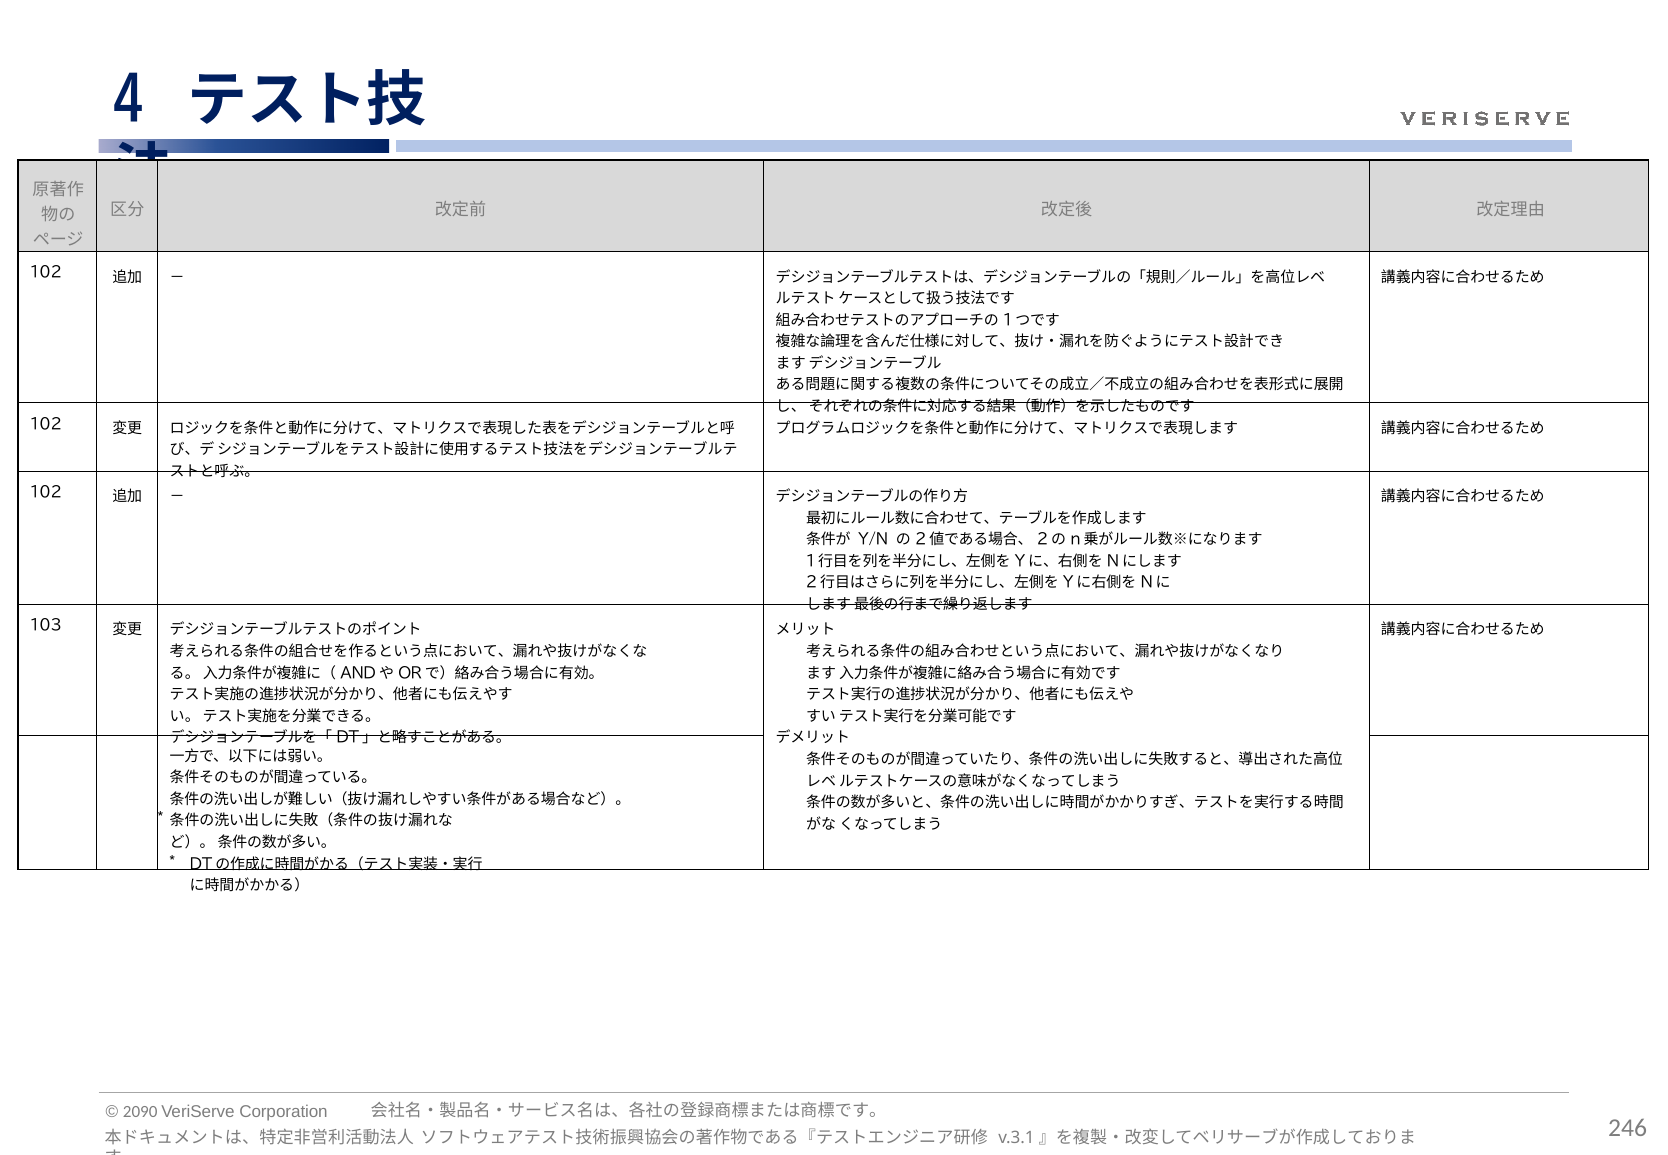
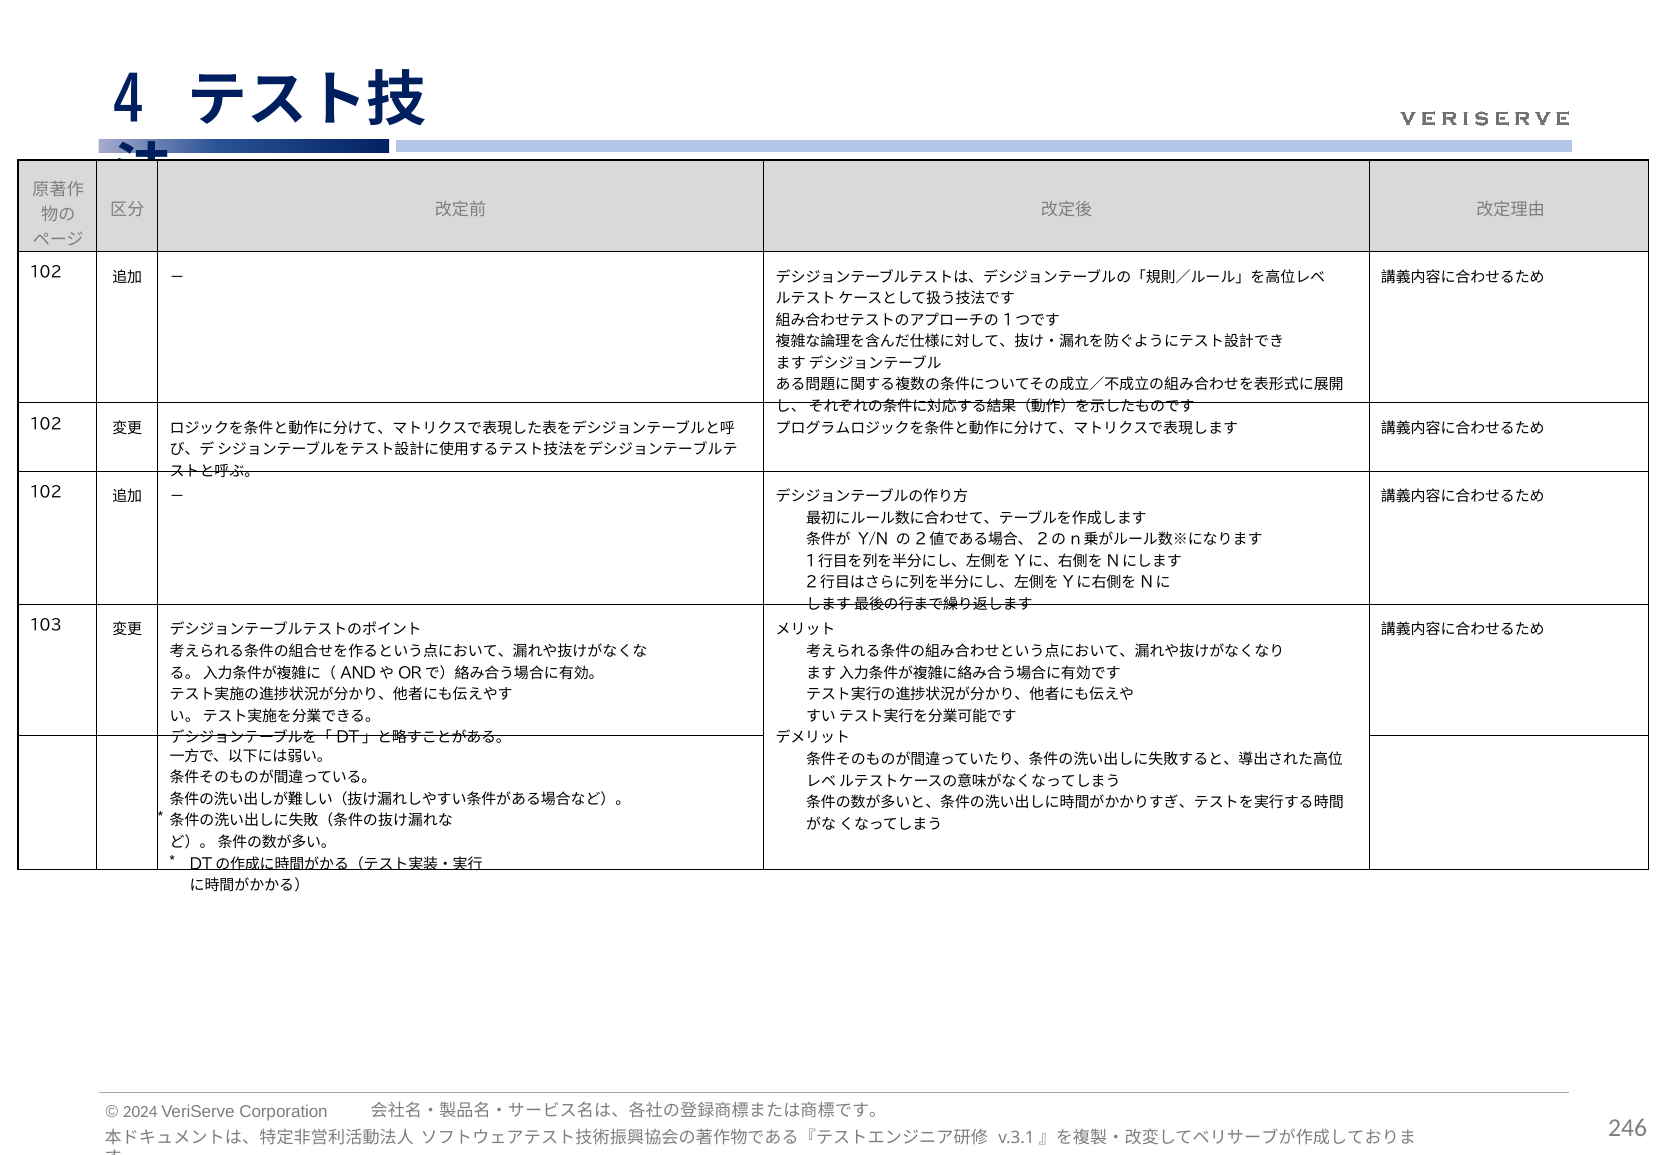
2090: 2090 -> 2024
